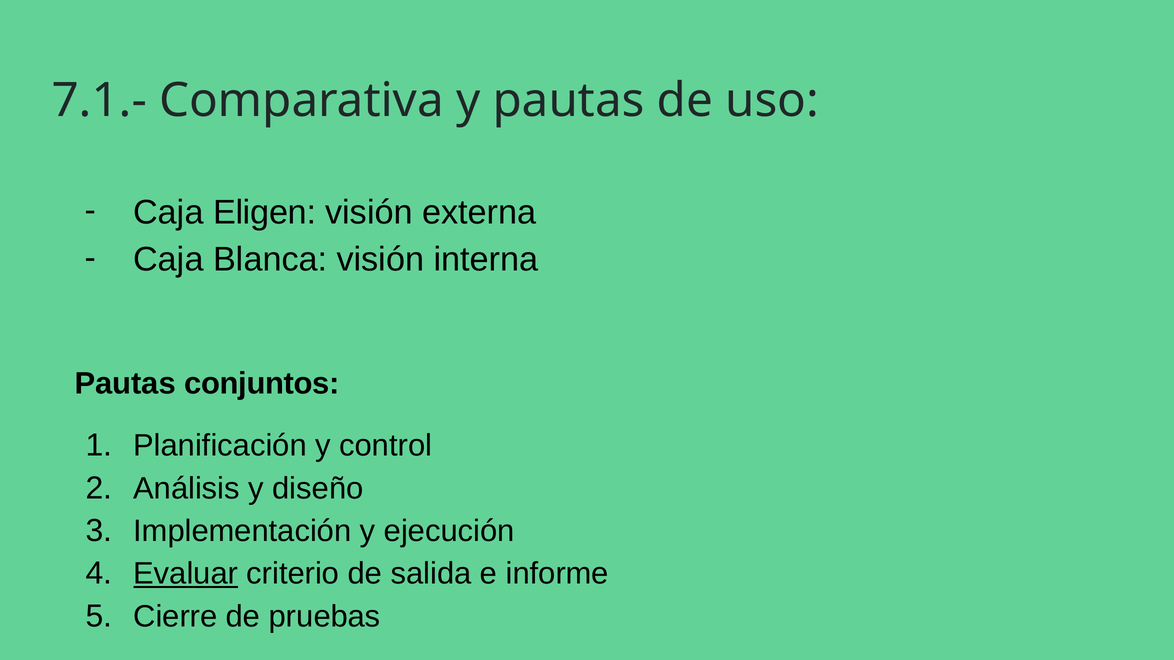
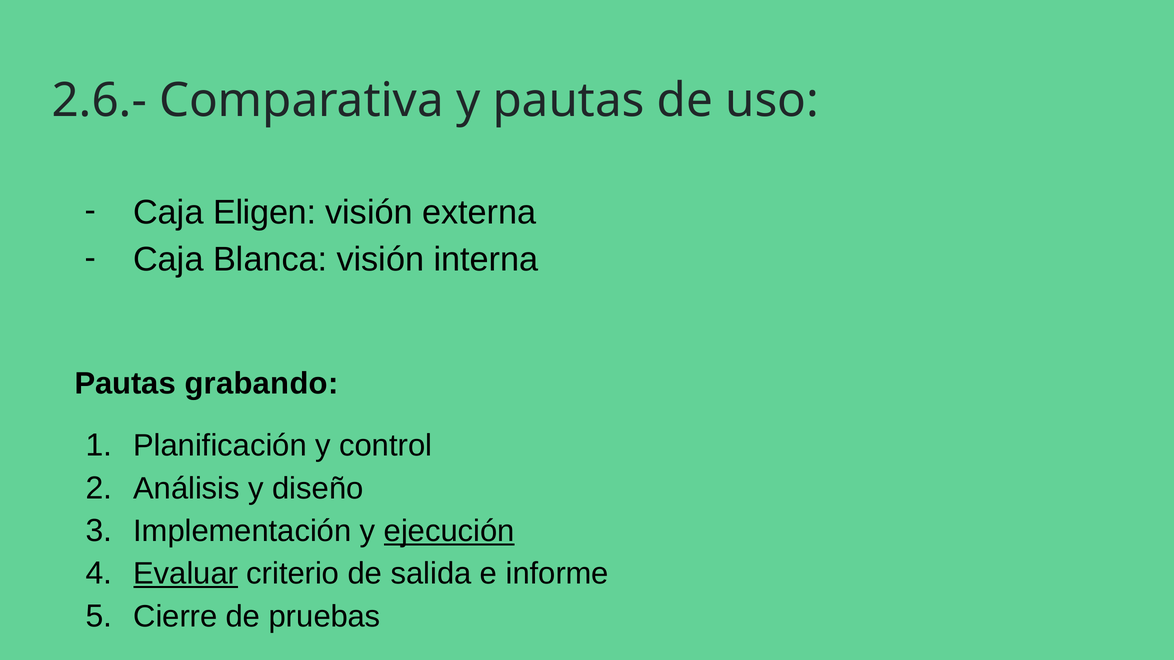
7.1.-: 7.1.- -> 2.6.-
conjuntos: conjuntos -> grabando
ejecución underline: none -> present
